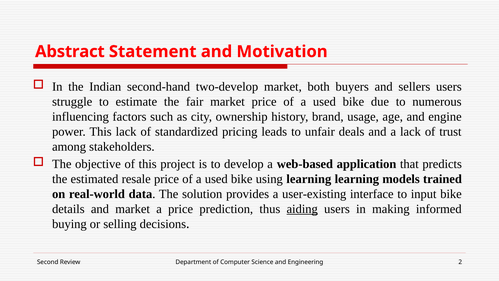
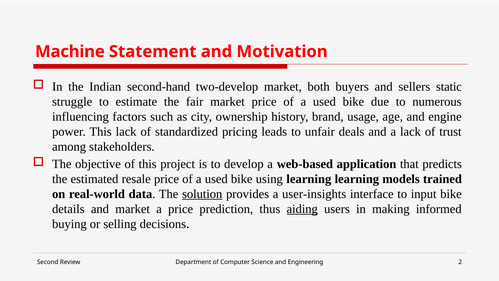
Abstract: Abstract -> Machine
sellers users: users -> static
solution underline: none -> present
user-existing: user-existing -> user-insights
